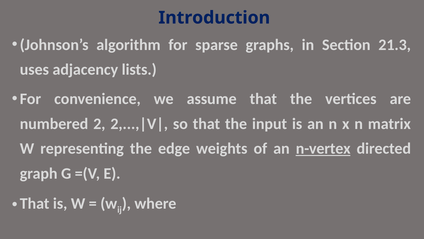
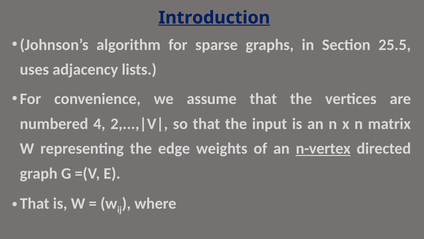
Introduction underline: none -> present
21.3: 21.3 -> 25.5
2: 2 -> 4
